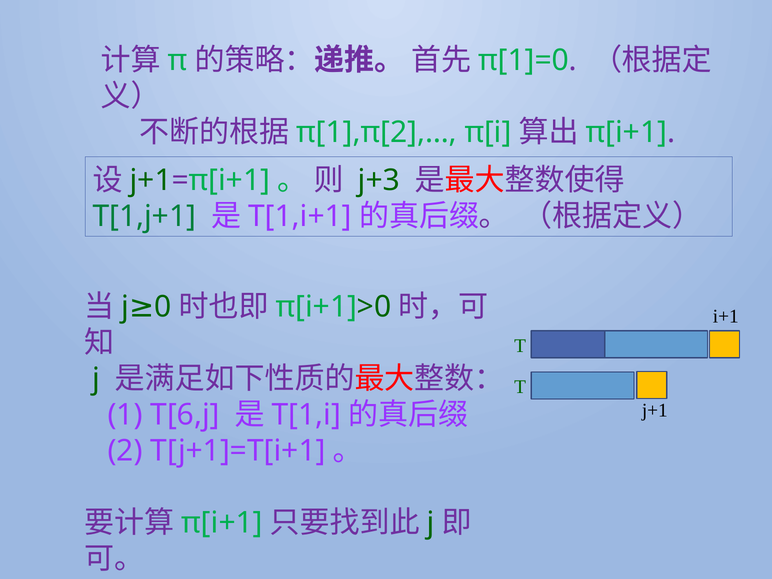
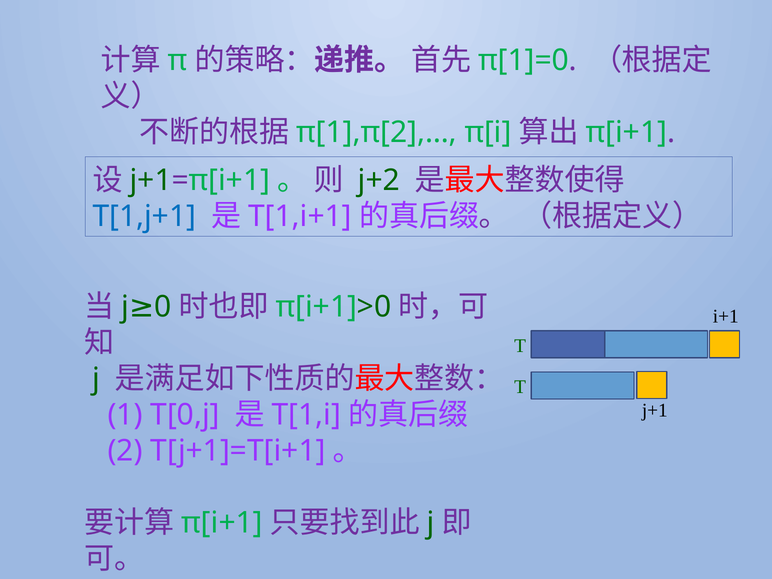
j+3: j+3 -> j+2
T[1,j+1 colour: green -> blue
T[6,j: T[6,j -> T[0,j
